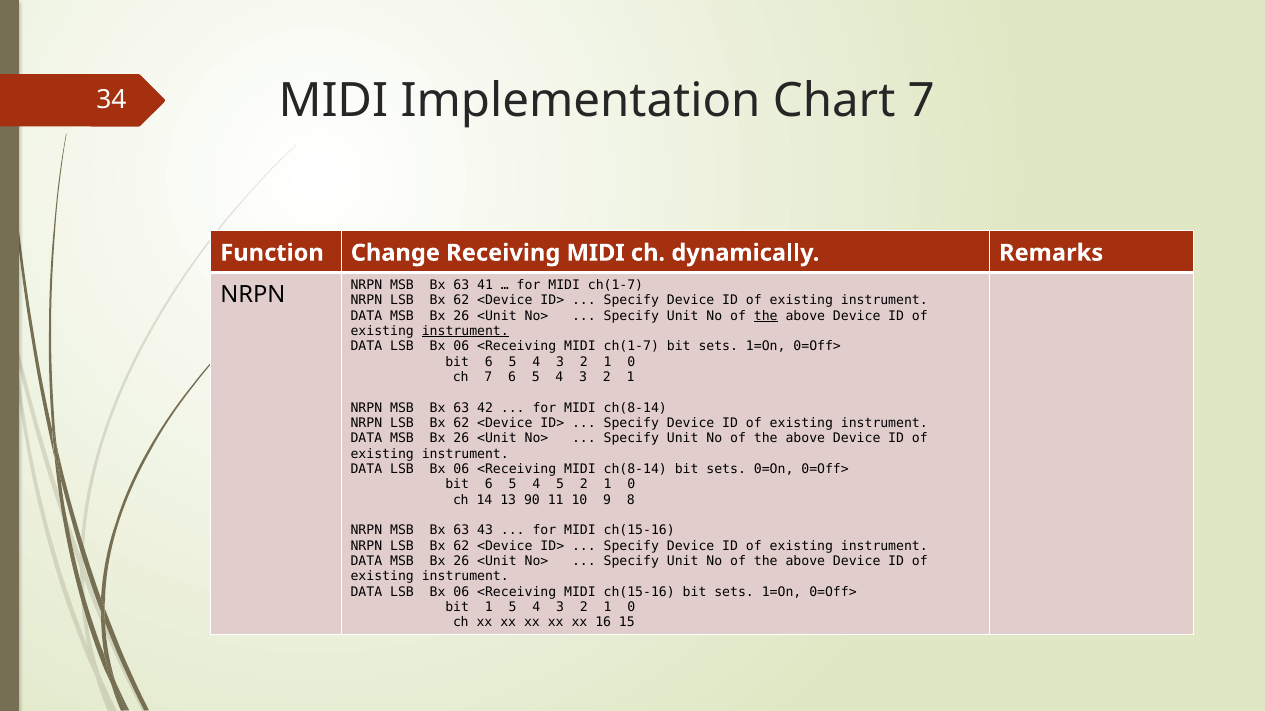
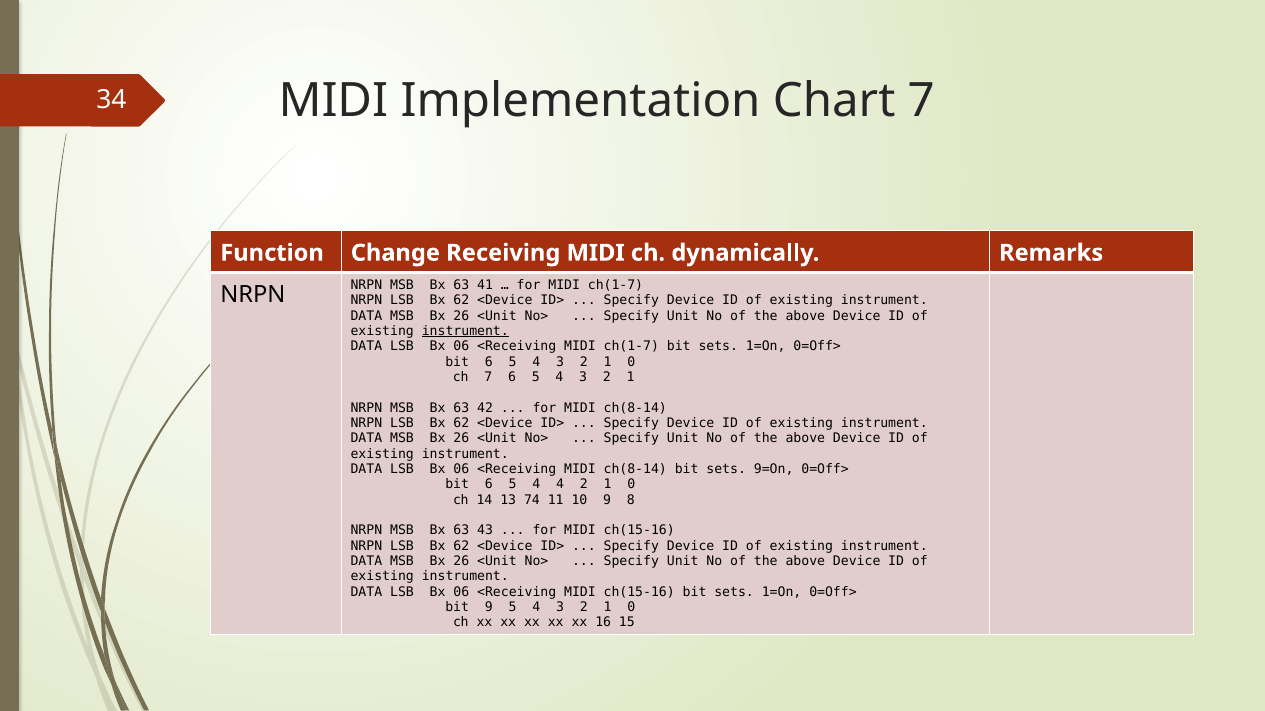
the at (766, 316) underline: present -> none
0=On: 0=On -> 9=On
4 5: 5 -> 4
90: 90 -> 74
bit 1: 1 -> 9
